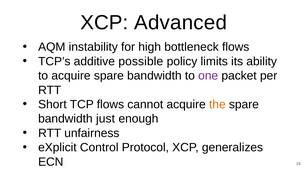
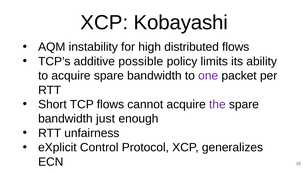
Advanced: Advanced -> Kobayashi
bottleneck: bottleneck -> distributed
the colour: orange -> purple
